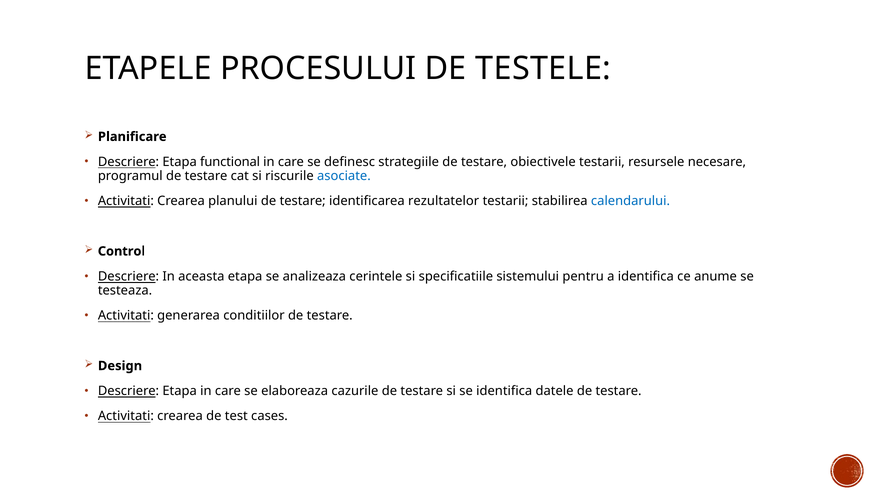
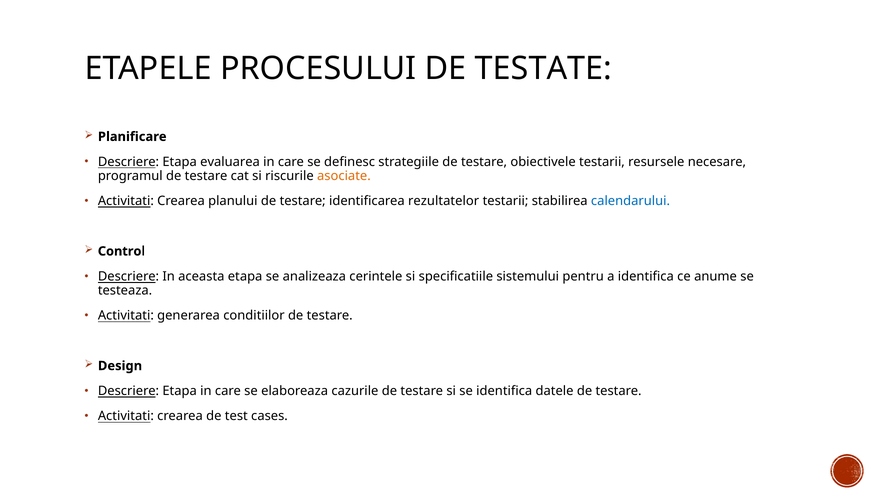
TESTELE: TESTELE -> TESTATE
functional: functional -> evaluarea
asociate colour: blue -> orange
